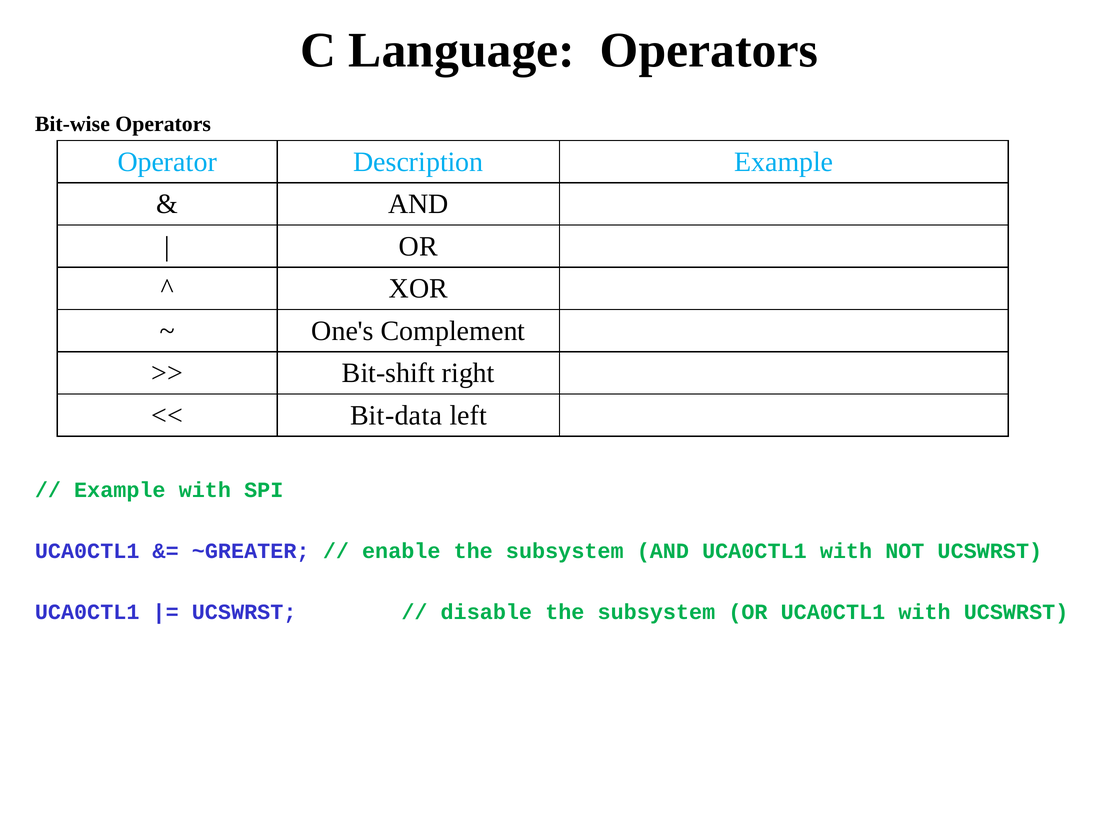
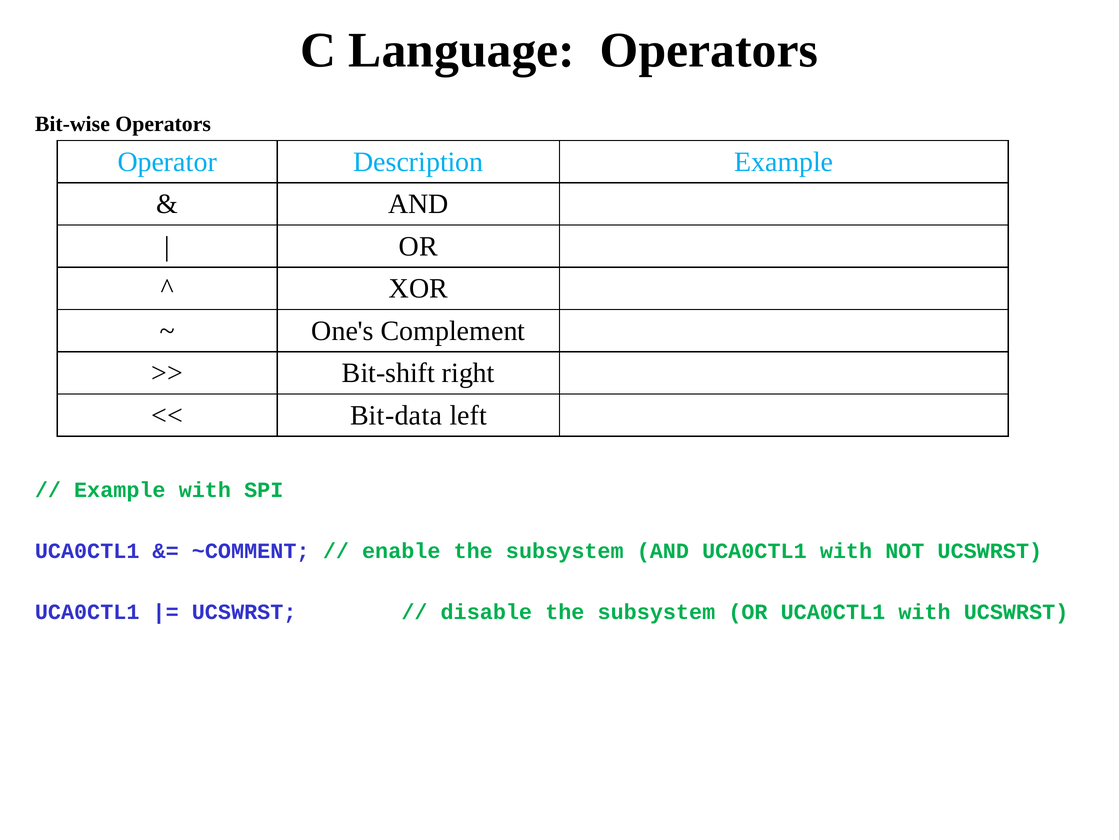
~GREATER: ~GREATER -> ~COMMENT
